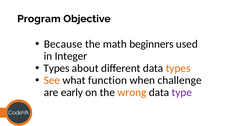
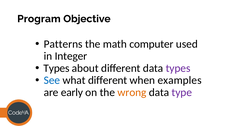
Because: Because -> Patterns
beginners: beginners -> computer
types at (178, 69) colour: orange -> purple
See colour: orange -> blue
what function: function -> different
challenge: challenge -> examples
